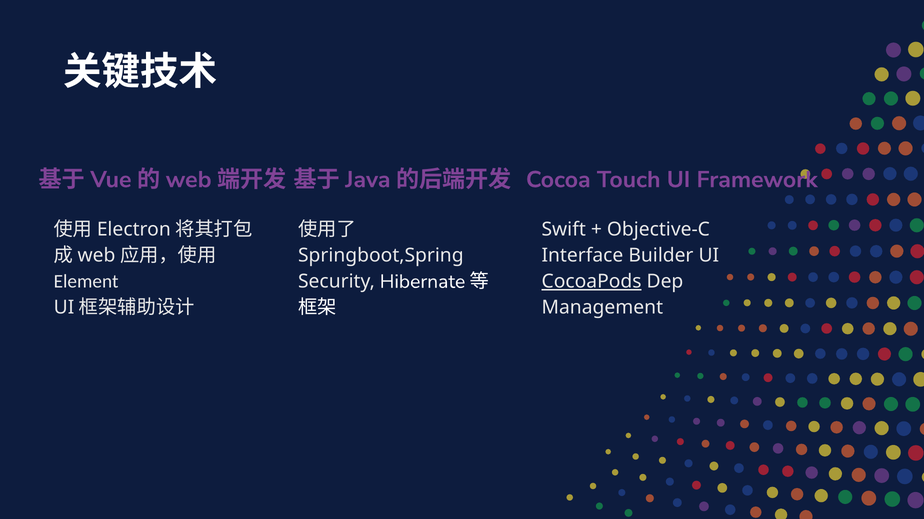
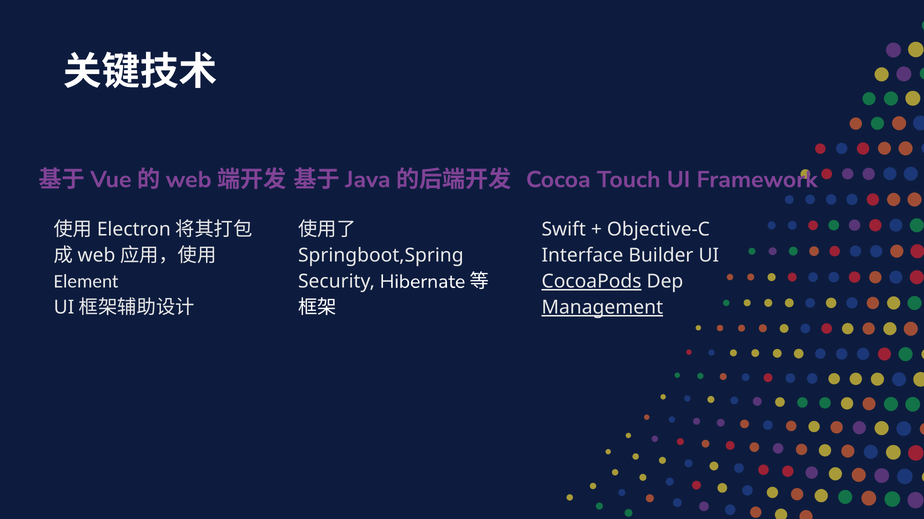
Management underline: none -> present
